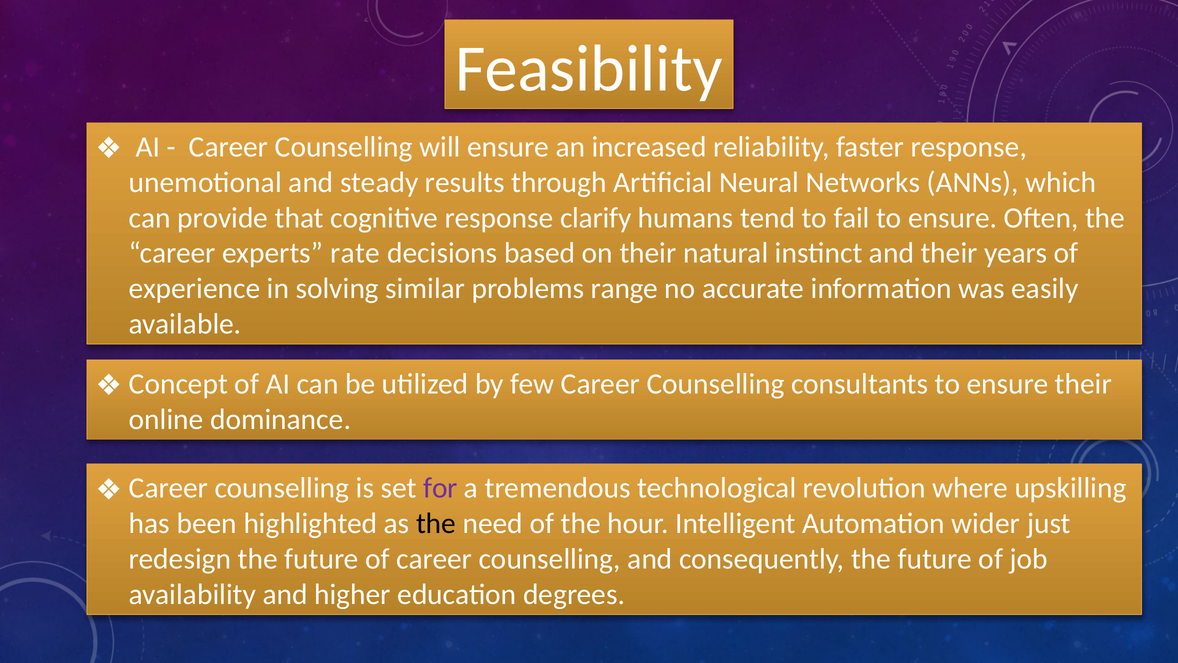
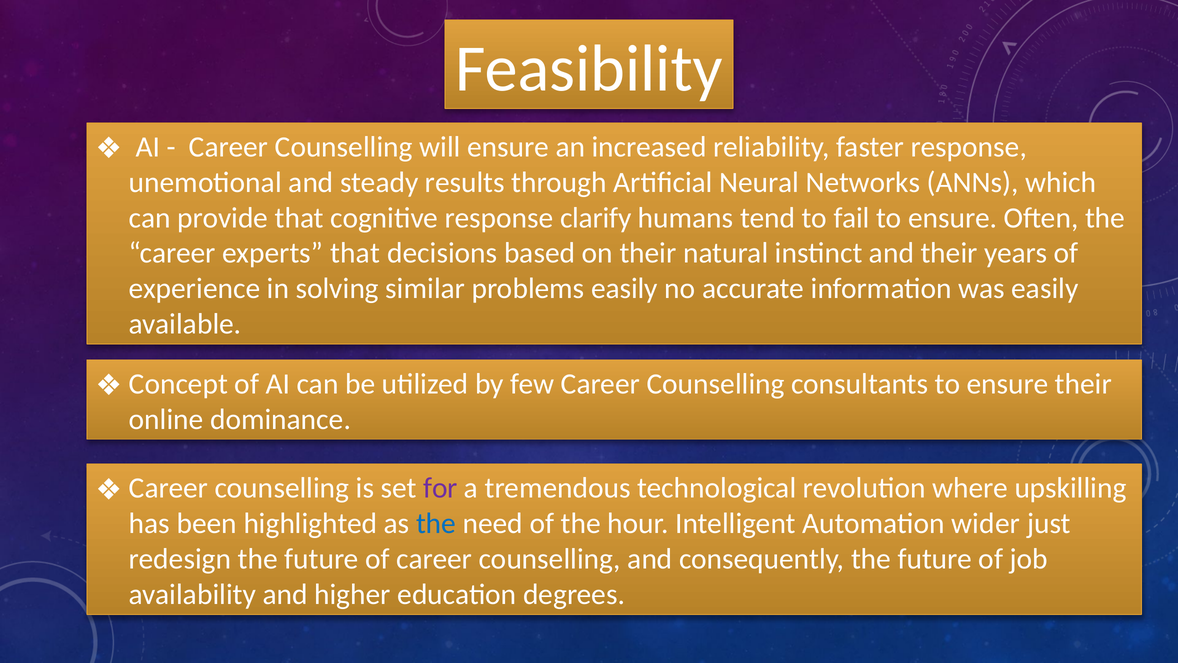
experts rate: rate -> that
problems range: range -> easily
the at (436, 523) colour: black -> blue
